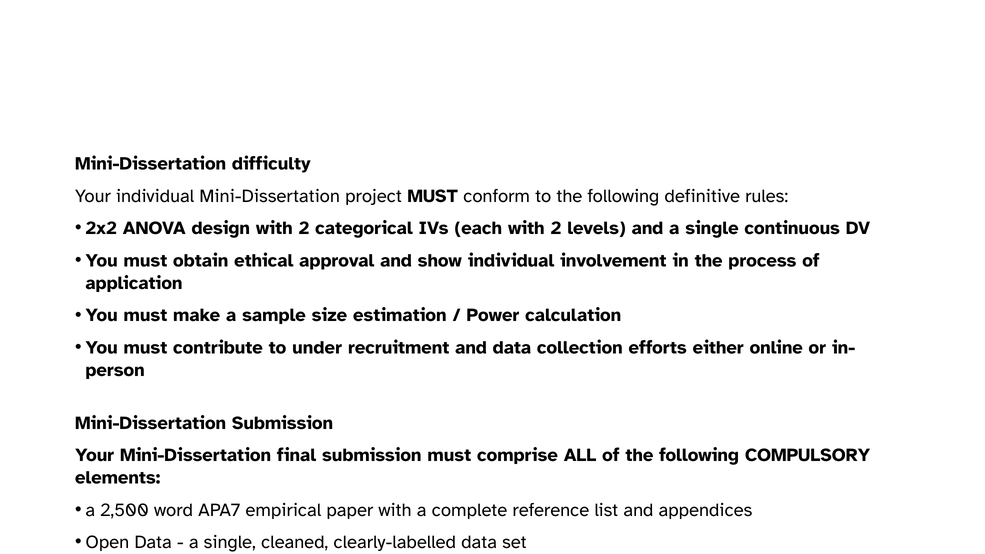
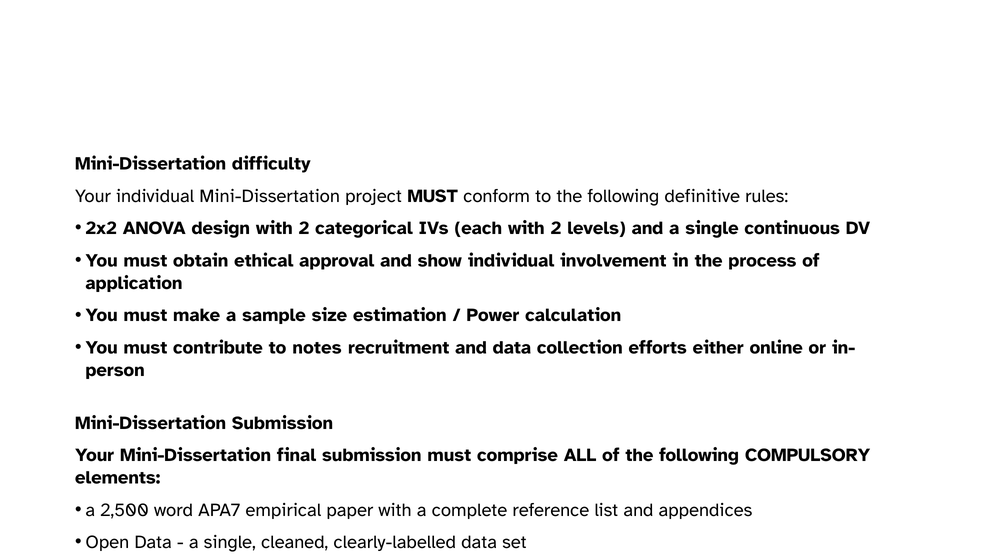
to under: under -> notes
